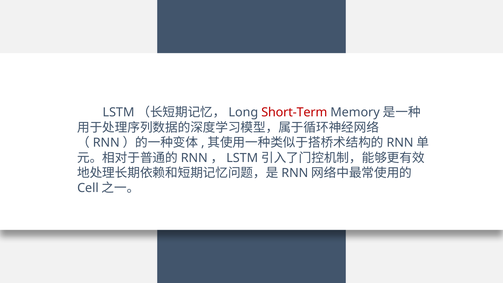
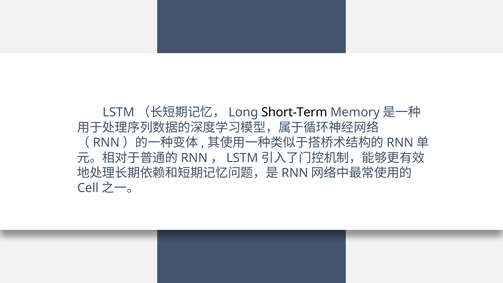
Short-Term colour: red -> black
